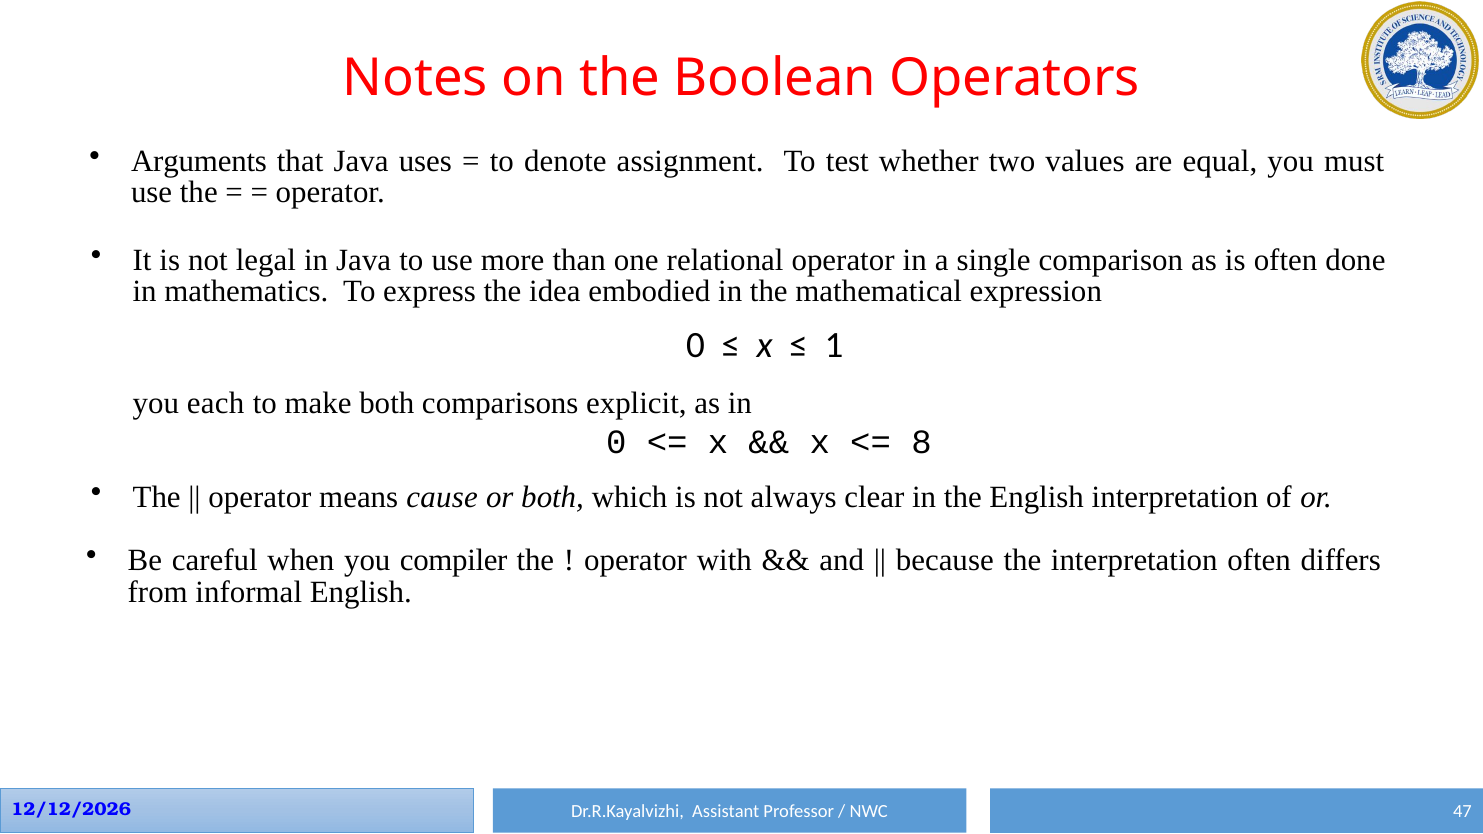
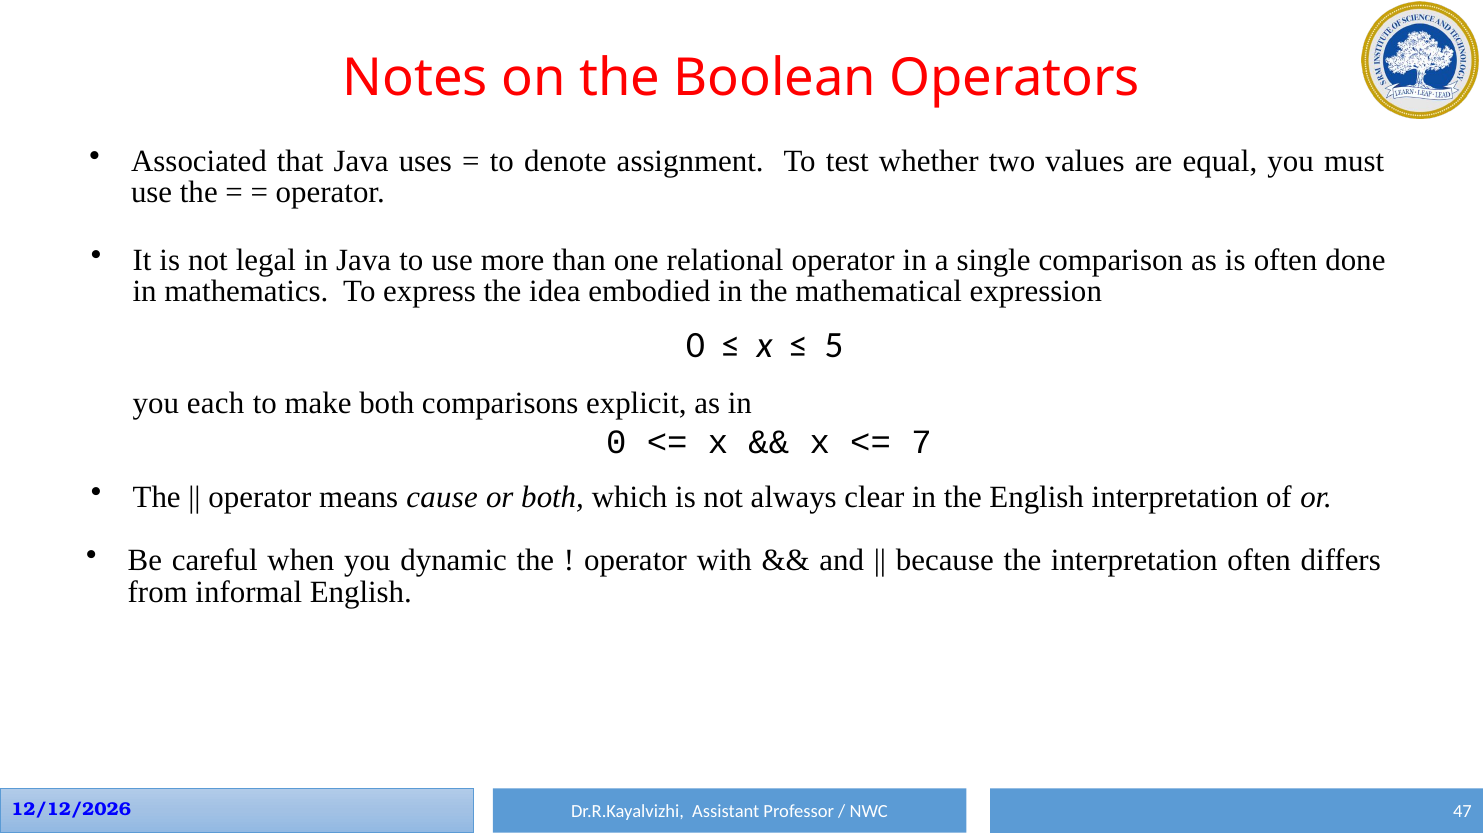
Arguments: Arguments -> Associated
1: 1 -> 5
8: 8 -> 7
compiler: compiler -> dynamic
